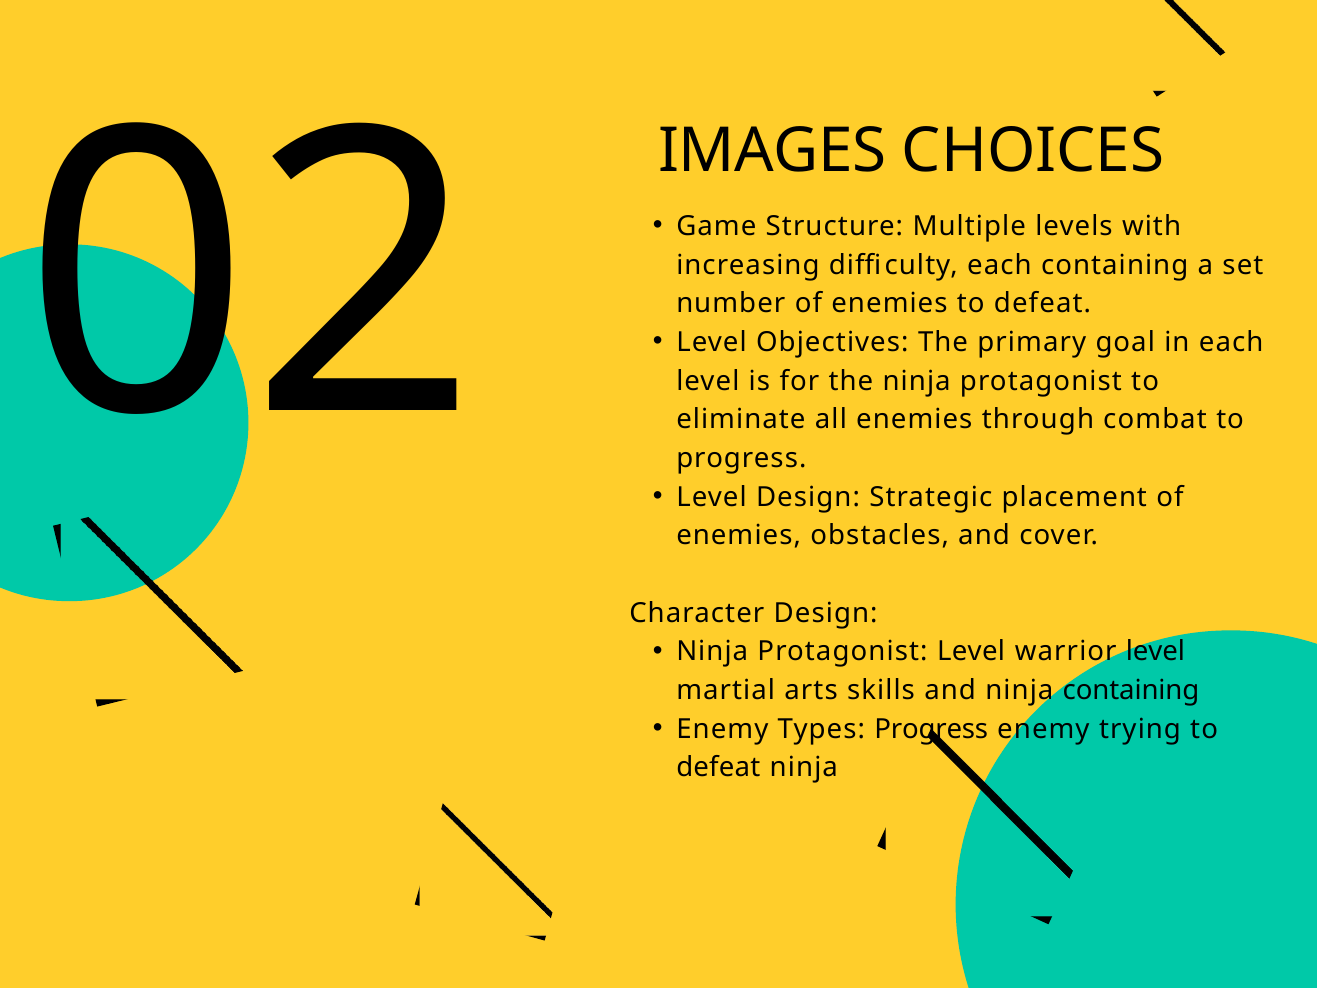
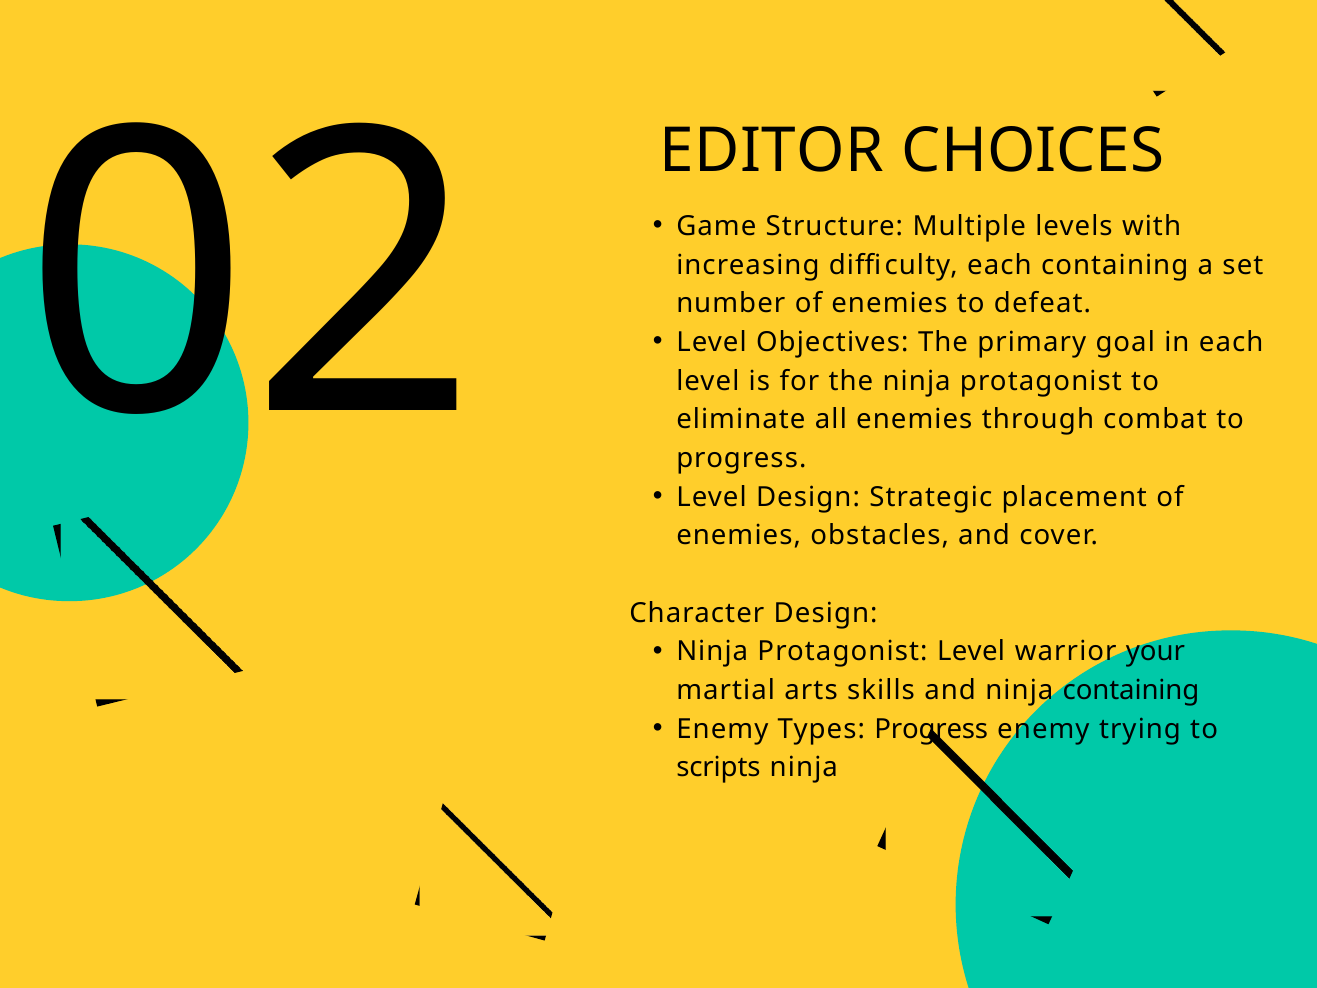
IMAGES: IMAGES -> EDITOR
warrior level: level -> your
defeat at (718, 767): defeat -> scripts
